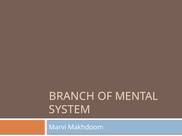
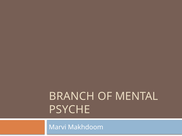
SYSTEM: SYSTEM -> PSYCHE
